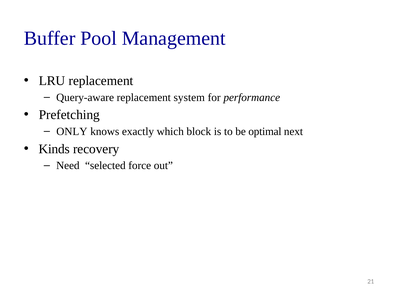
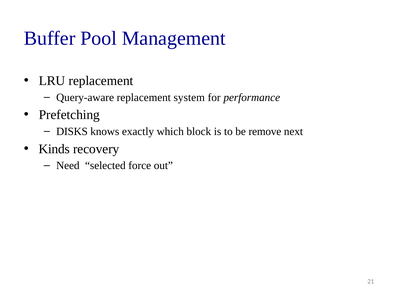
ONLY: ONLY -> DISKS
optimal: optimal -> remove
